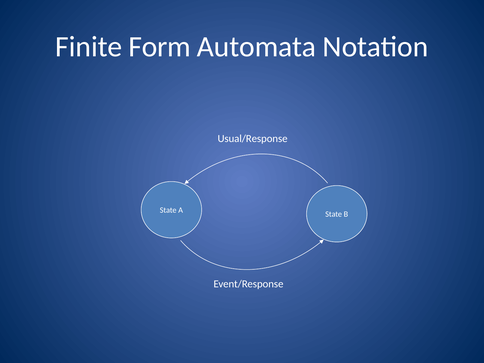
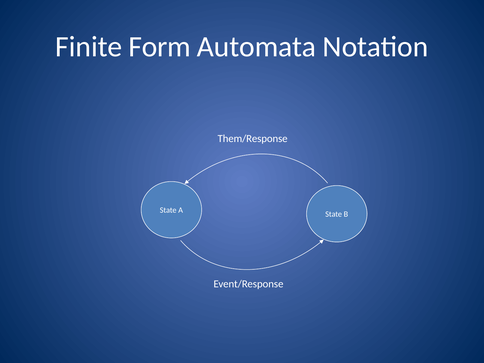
Usual/Response: Usual/Response -> Them/Response
